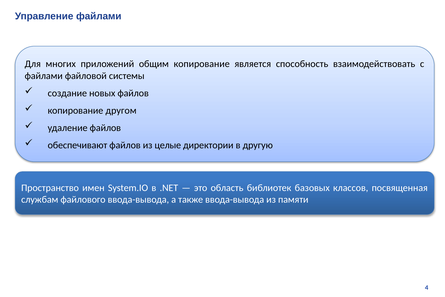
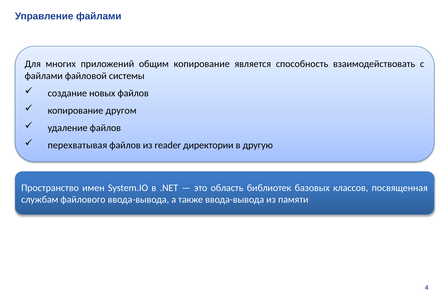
обеспечивают: обеспечивают -> перехватывая
целые: целые -> reader
